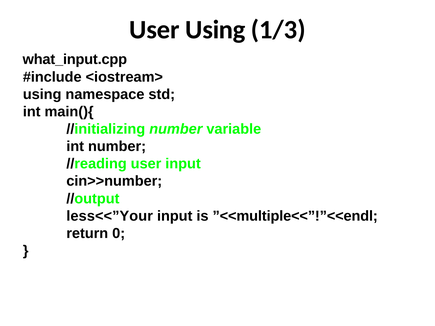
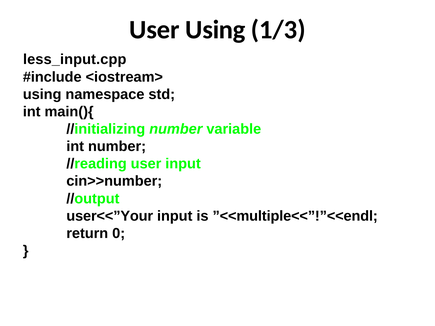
what_input.cpp: what_input.cpp -> less_input.cpp
less<<”Your: less<<”Your -> user<<”Your
